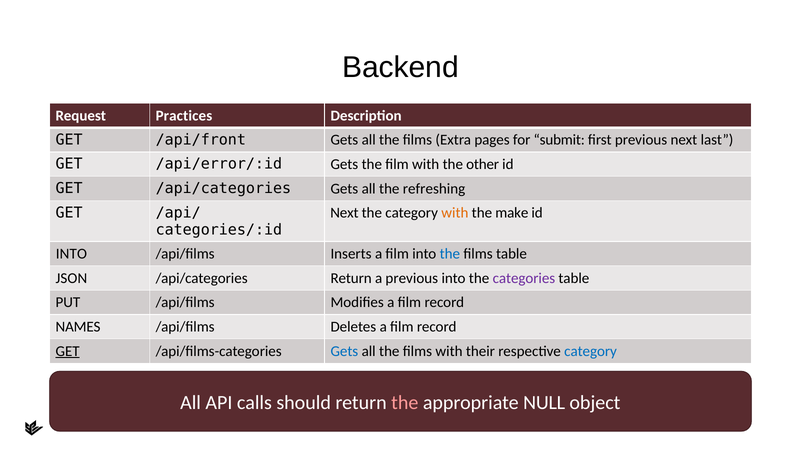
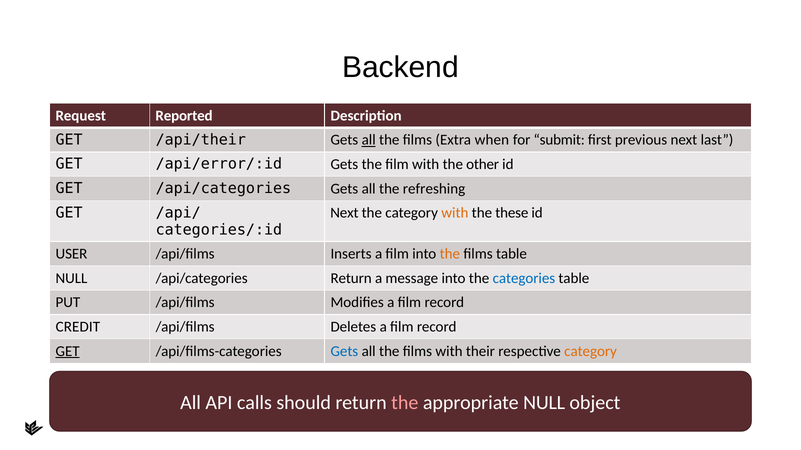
Practices: Practices -> Reported
/api/front: /api/front -> /api/their
all at (369, 140) underline: none -> present
pages: pages -> when
make: make -> these
INTO at (71, 254): INTO -> USER
the at (450, 254) colour: blue -> orange
JSON at (71, 279): JSON -> NULL
a previous: previous -> message
categories colour: purple -> blue
NAMES: NAMES -> CREDIT
category at (591, 352) colour: blue -> orange
